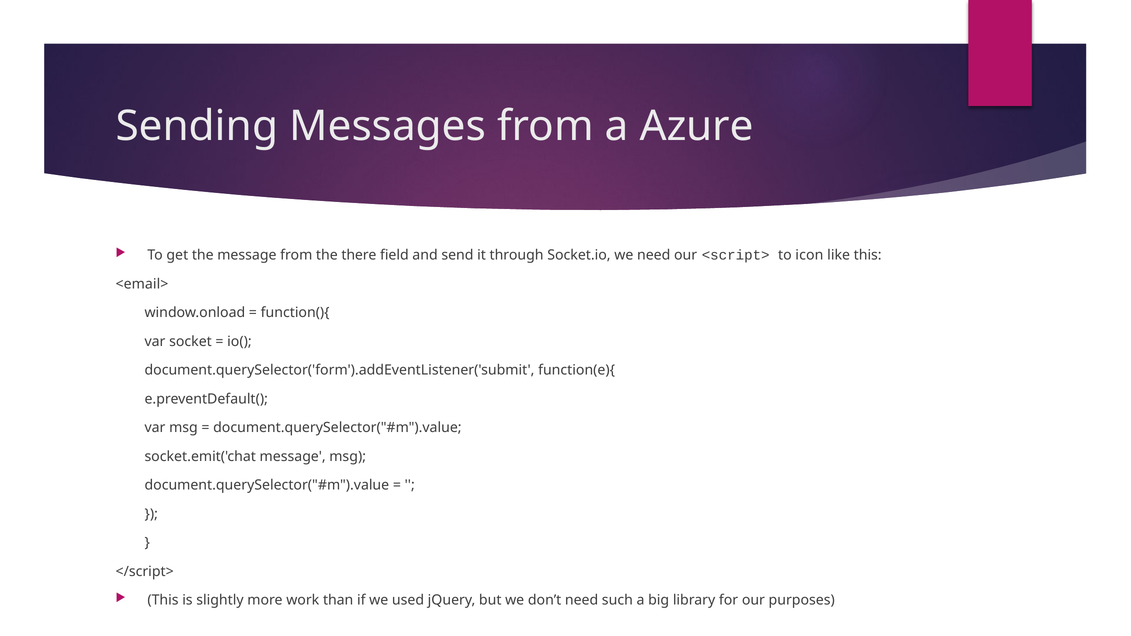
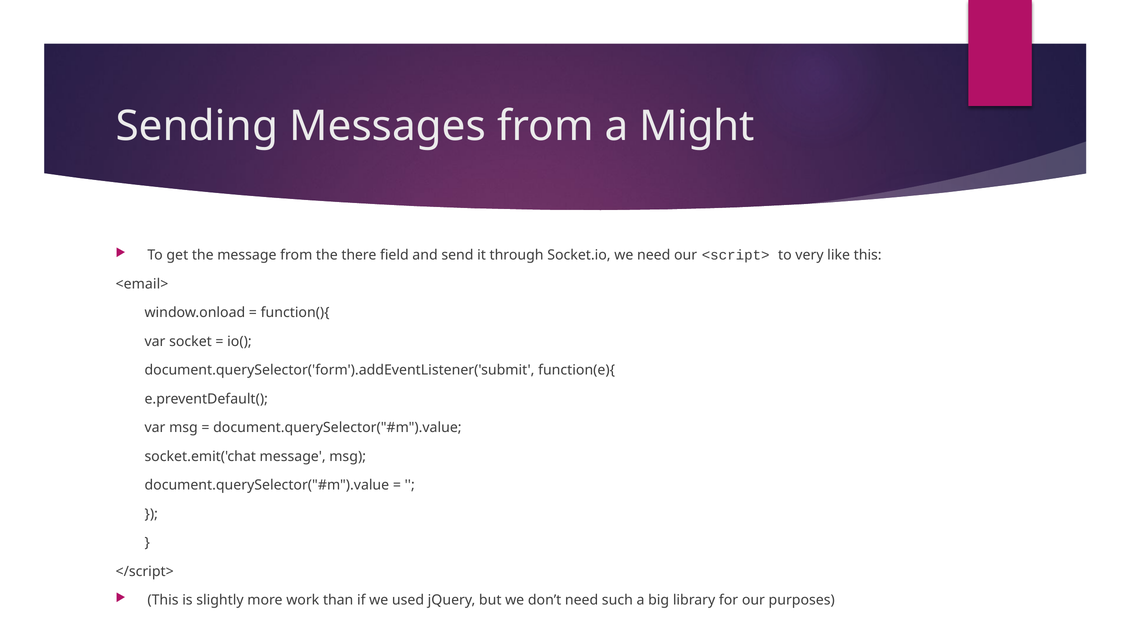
Azure: Azure -> Might
icon: icon -> very
